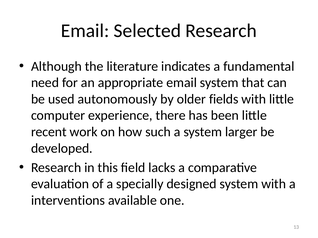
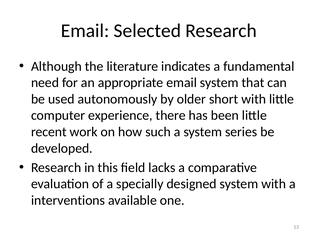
fields: fields -> short
larger: larger -> series
